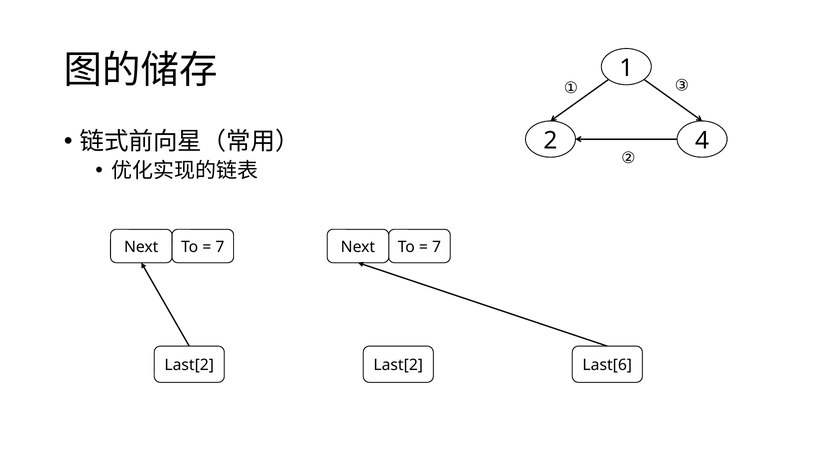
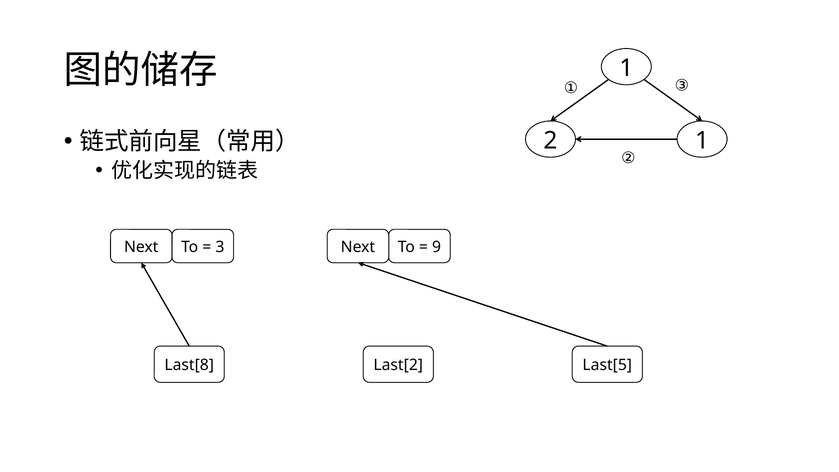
2 4: 4 -> 1
7 at (220, 247): 7 -> 3
7 at (437, 247): 7 -> 9
Last[2 at (189, 365): Last[2 -> Last[8
Last[6: Last[6 -> Last[5
